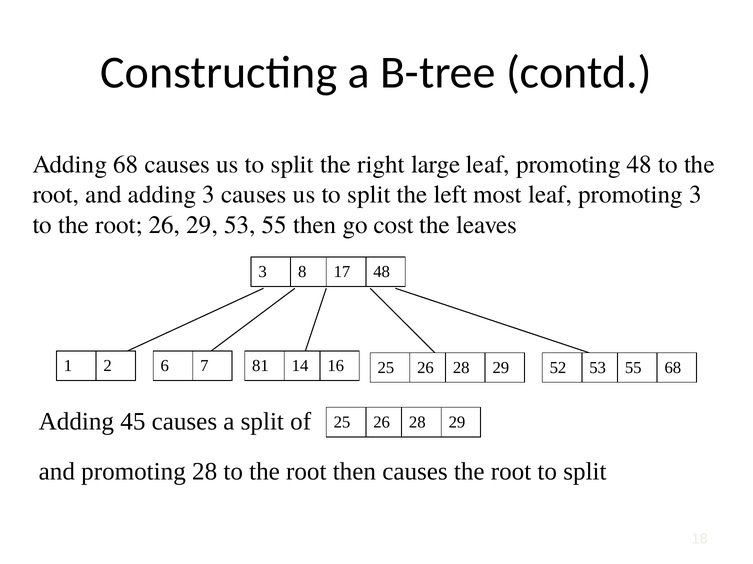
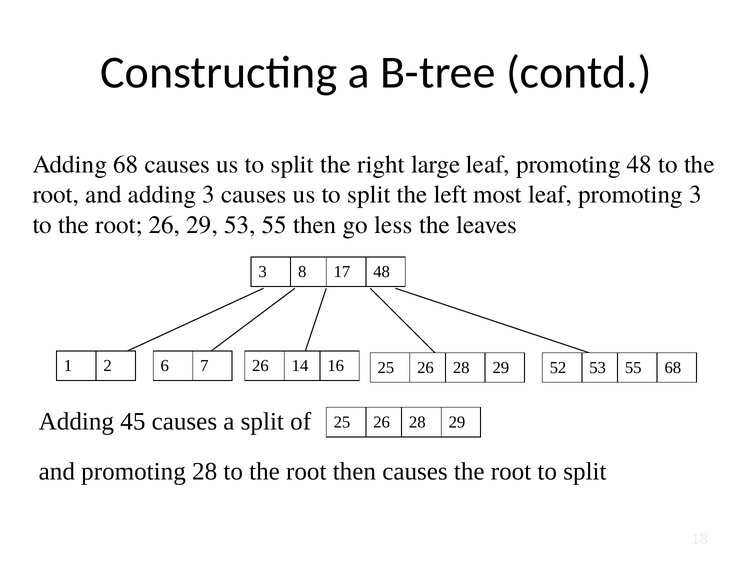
cost: cost -> less
7 81: 81 -> 26
